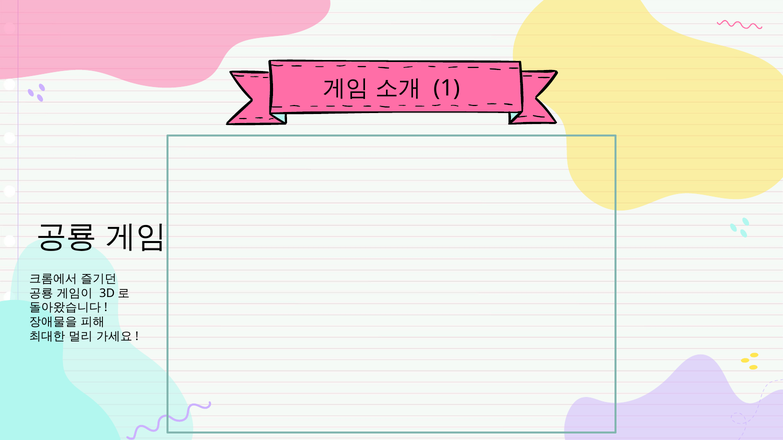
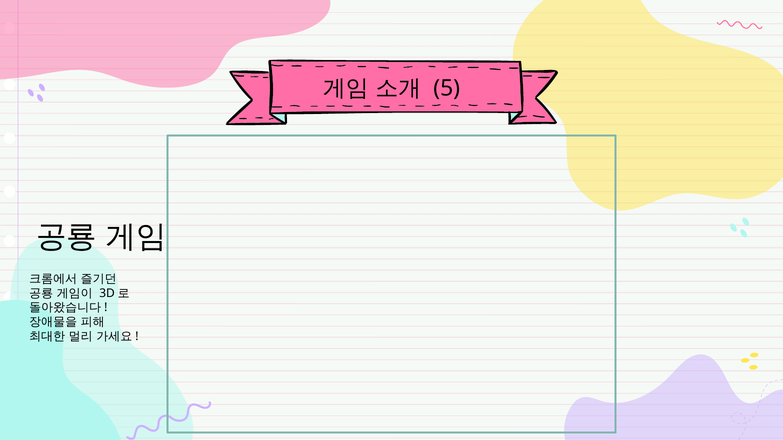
1: 1 -> 5
